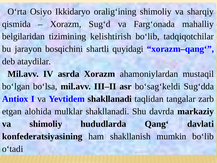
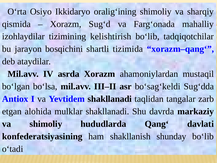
belgilaridan: belgilaridan -> izohlaydilar
quyidagi: quyidagi -> tizimida
mumkin: mumkin -> shunday
